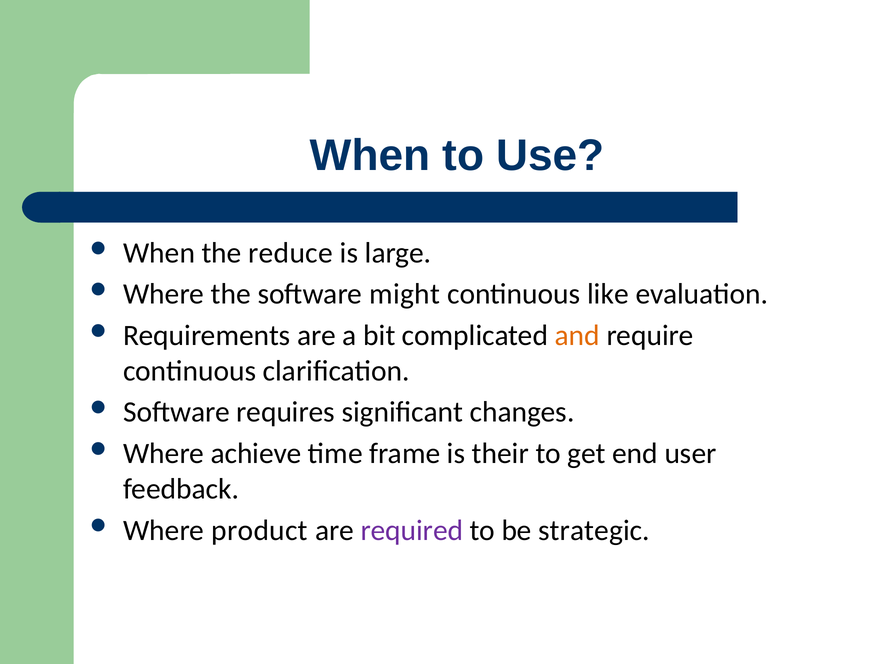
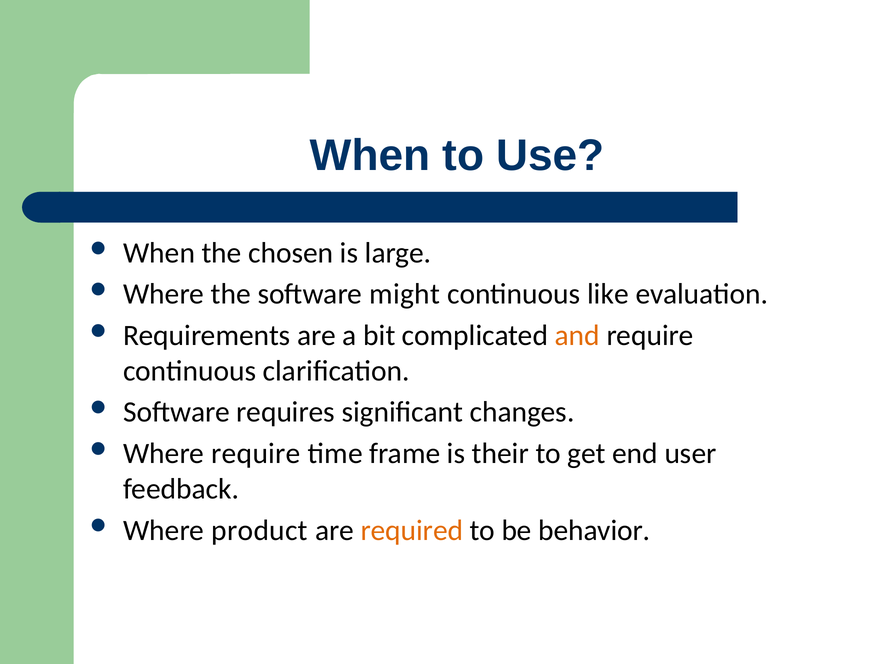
reduce: reduce -> chosen
Where achieve: achieve -> require
required colour: purple -> orange
strategic: strategic -> behavior
